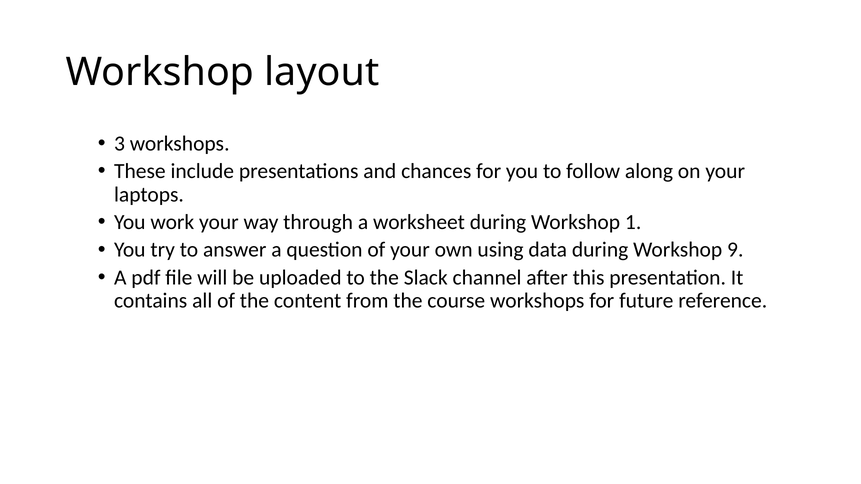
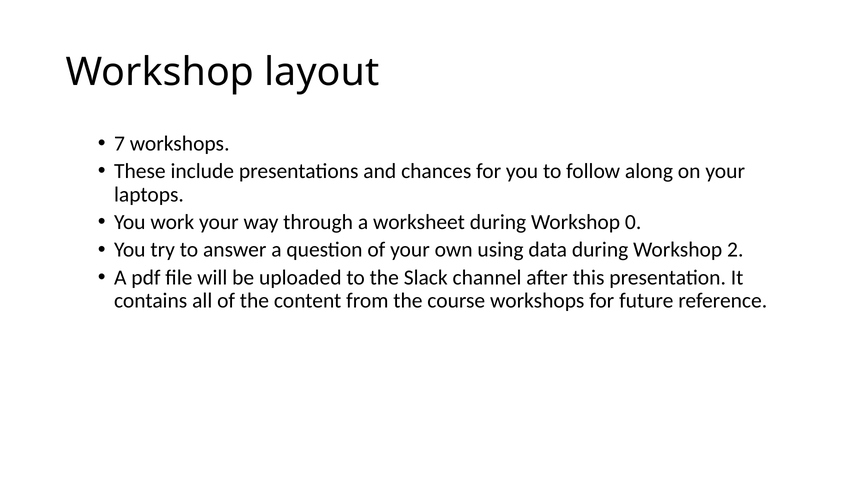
3: 3 -> 7
1: 1 -> 0
9: 9 -> 2
